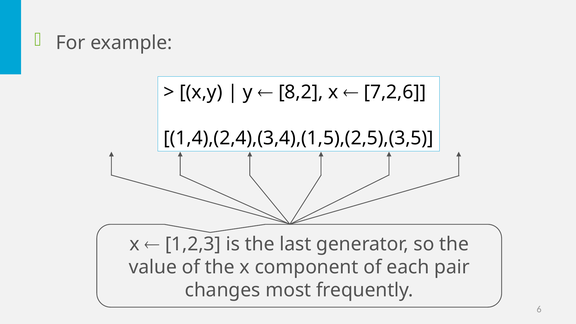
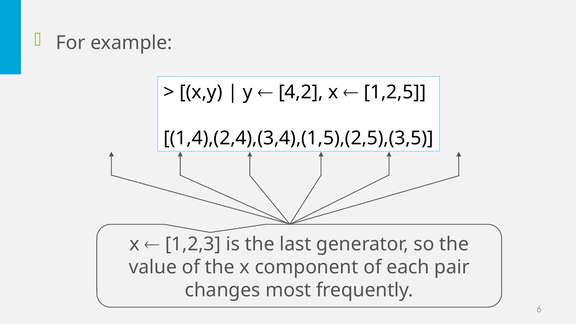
8,2: 8,2 -> 4,2
7,2,6: 7,2,6 -> 1,2,5
